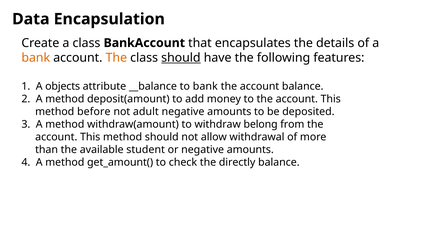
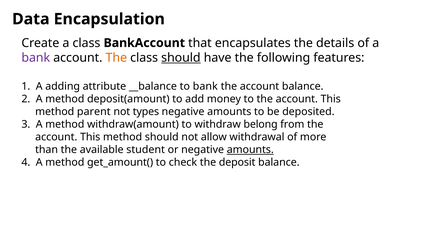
bank at (36, 58) colour: orange -> purple
objects: objects -> adding
before: before -> parent
adult: adult -> types
amounts at (250, 150) underline: none -> present
directly: directly -> deposit
